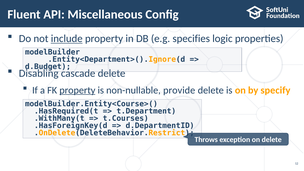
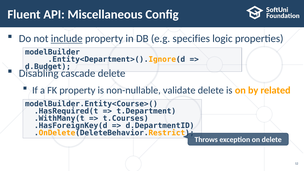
property at (77, 90) underline: present -> none
provide: provide -> validate
specify: specify -> related
